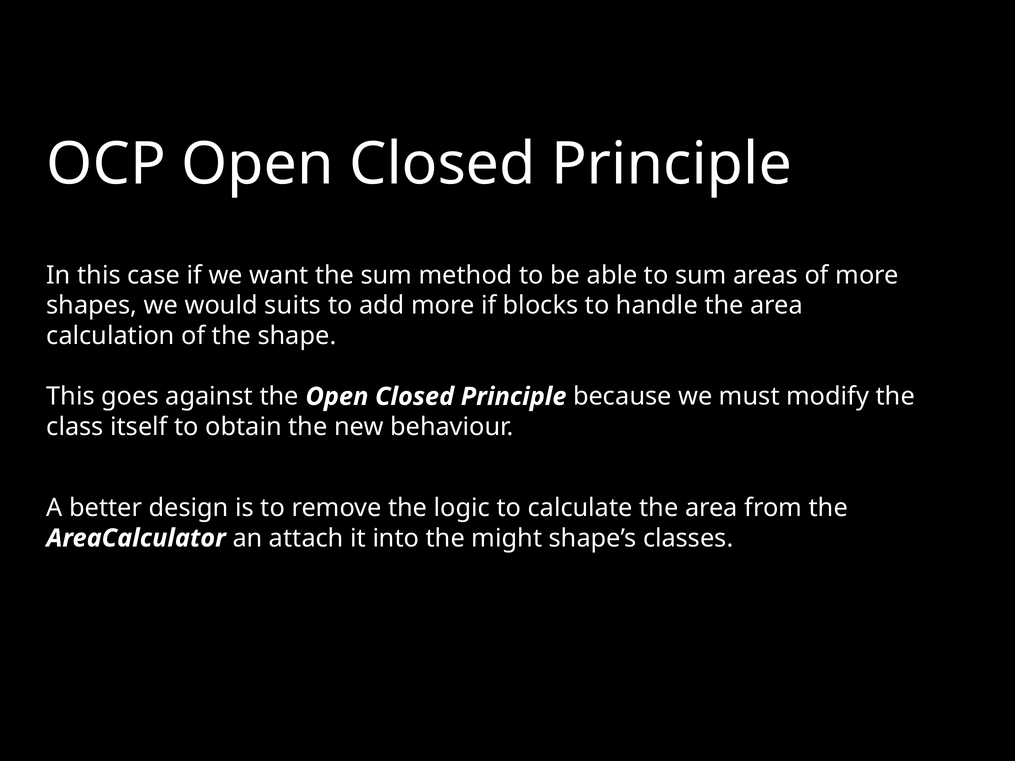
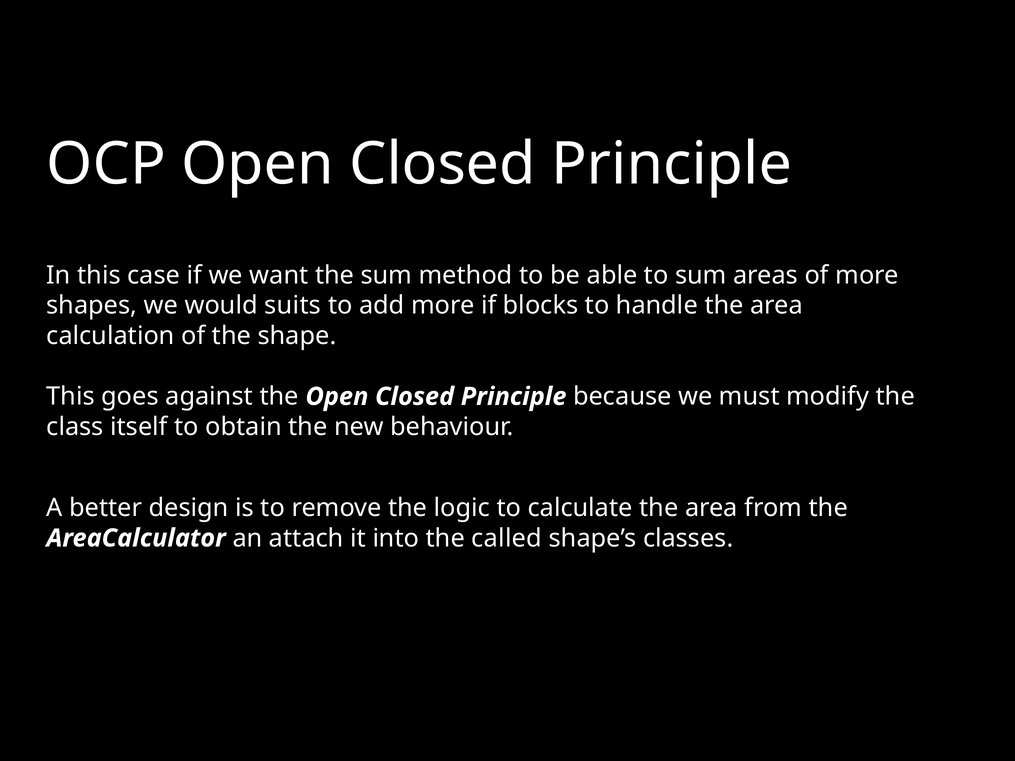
might: might -> called
